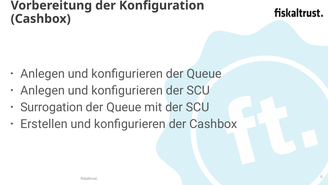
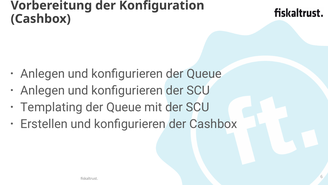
Surrogation: Surrogation -> Templating
